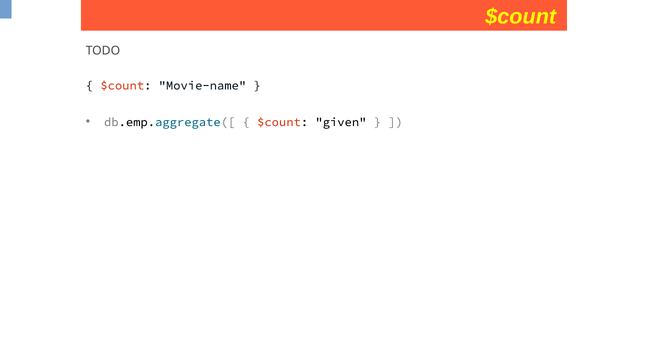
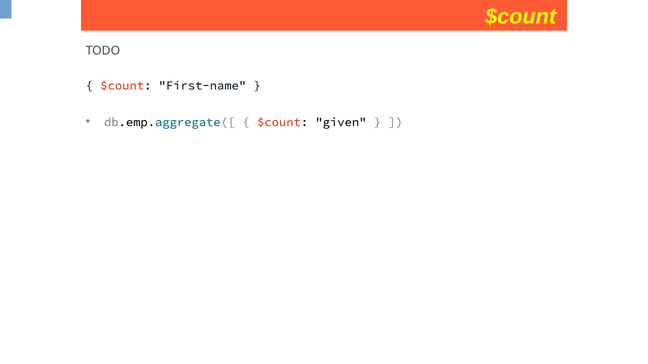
Movie-name: Movie-name -> First-name
